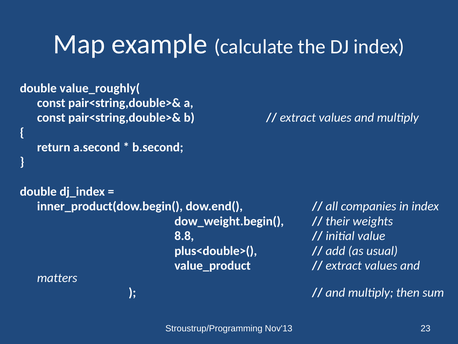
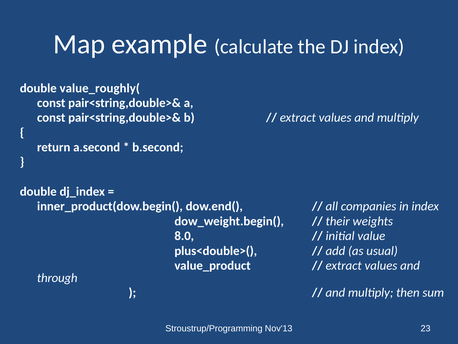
8.8: 8.8 -> 8.0
matters: matters -> through
